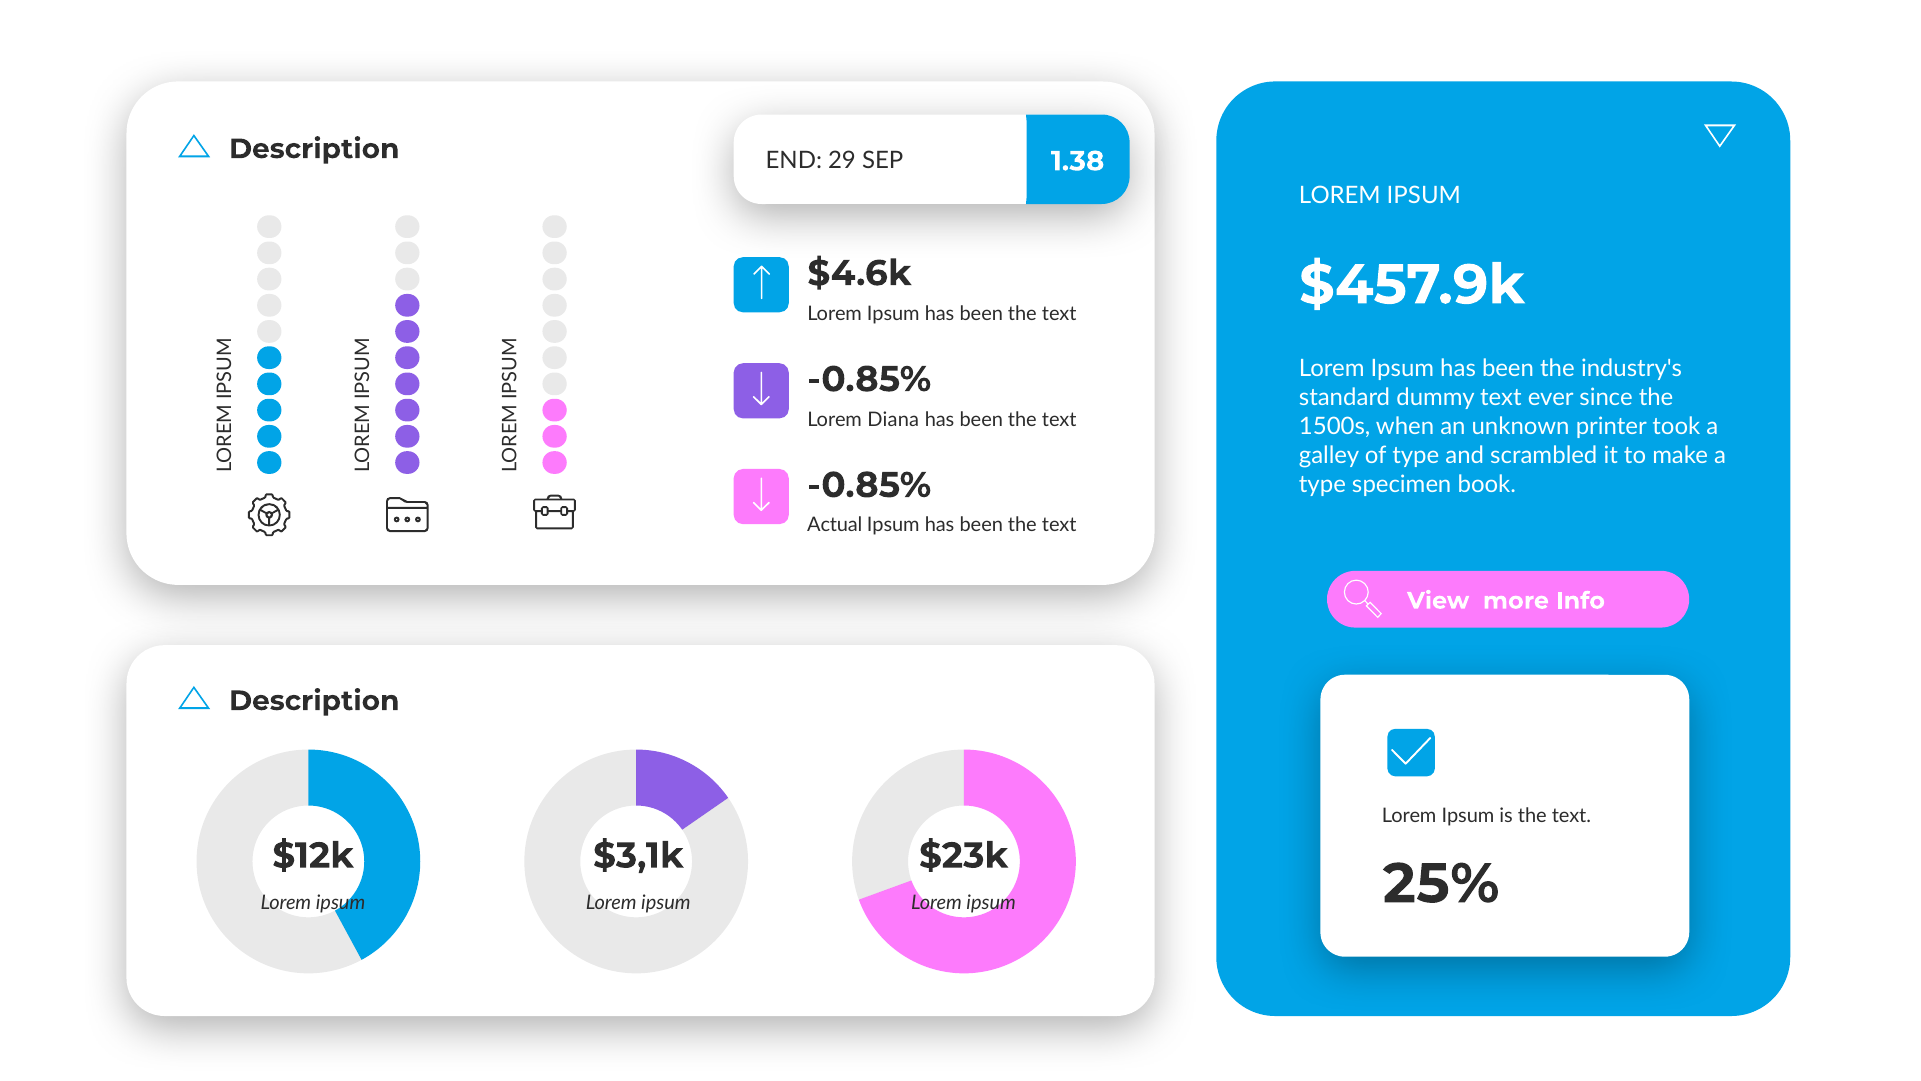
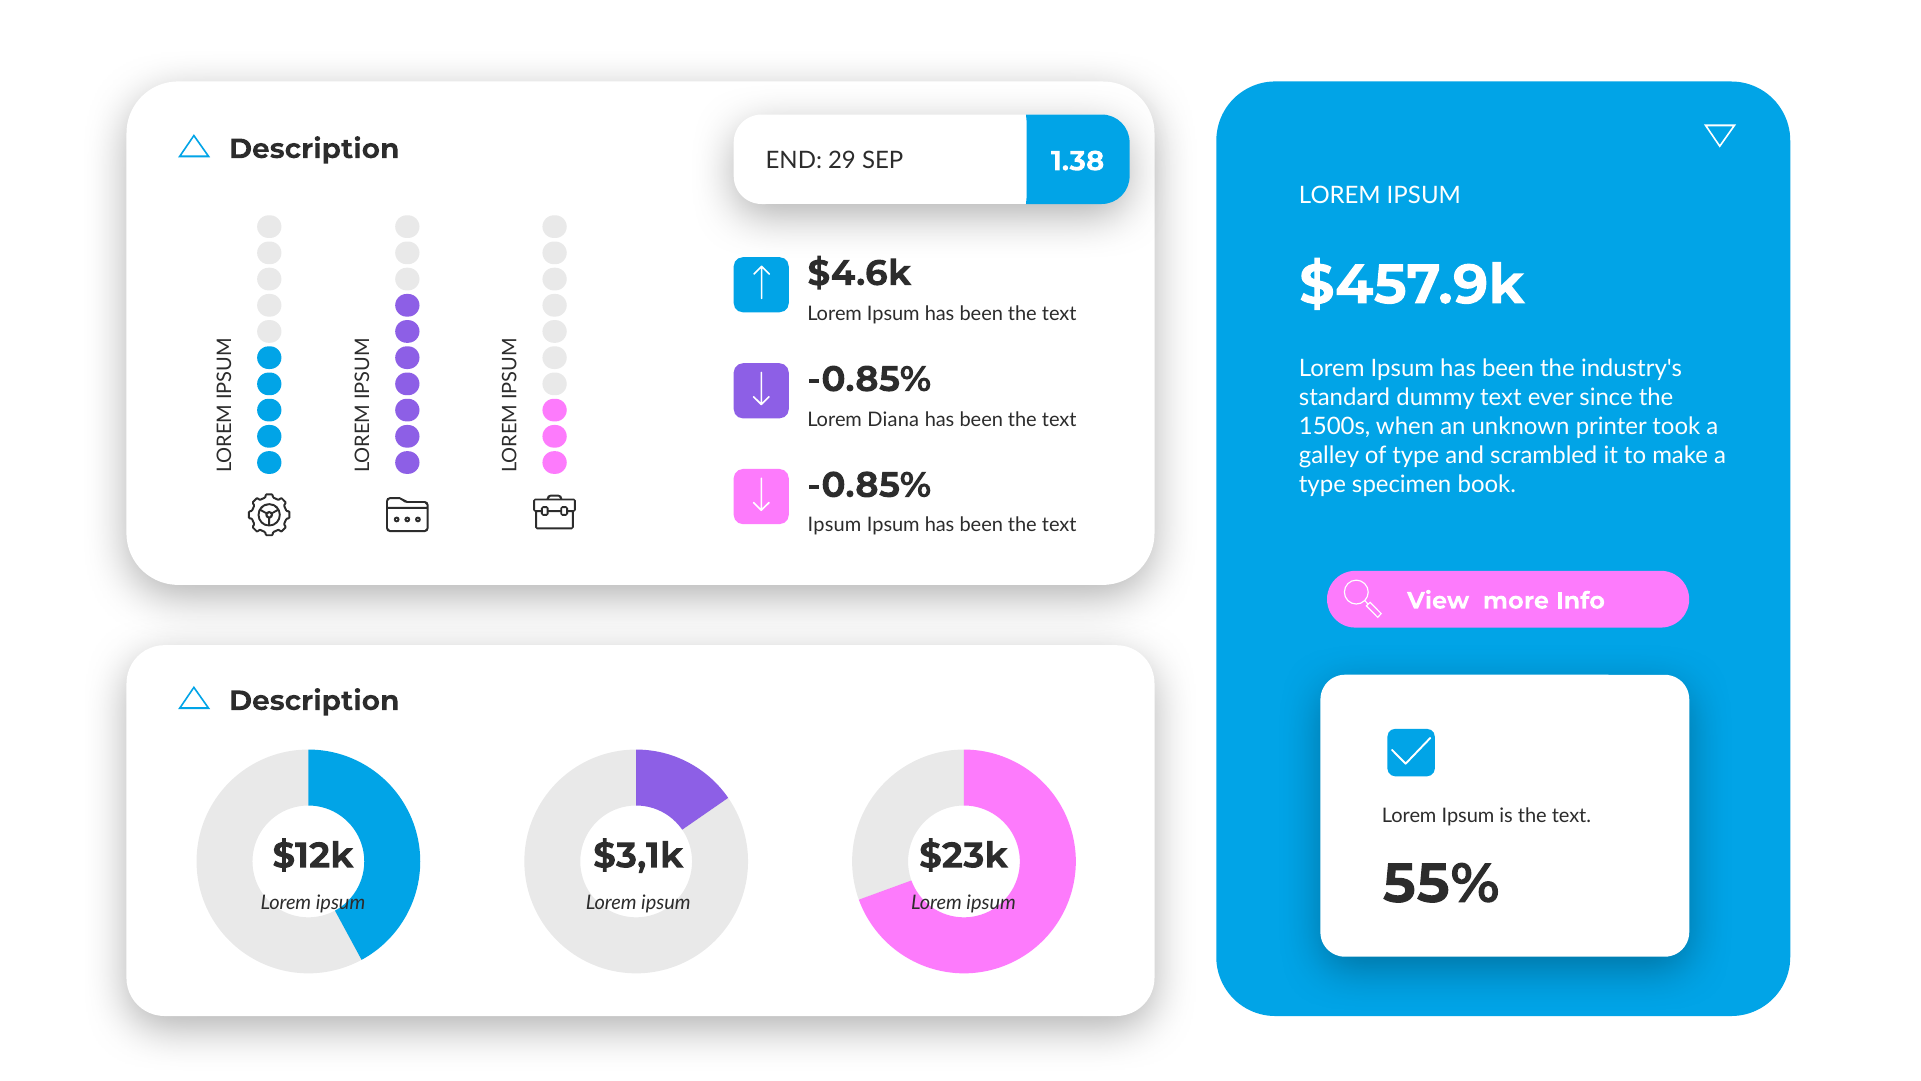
Actual at (835, 525): Actual -> Ipsum
25%: 25% -> 55%
